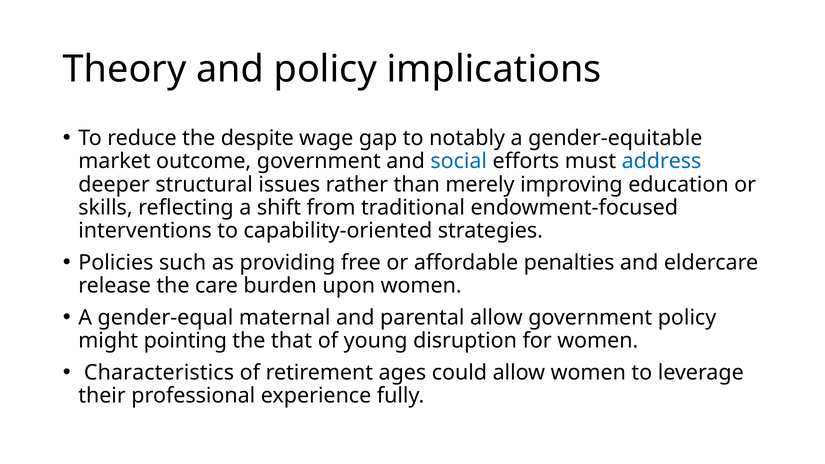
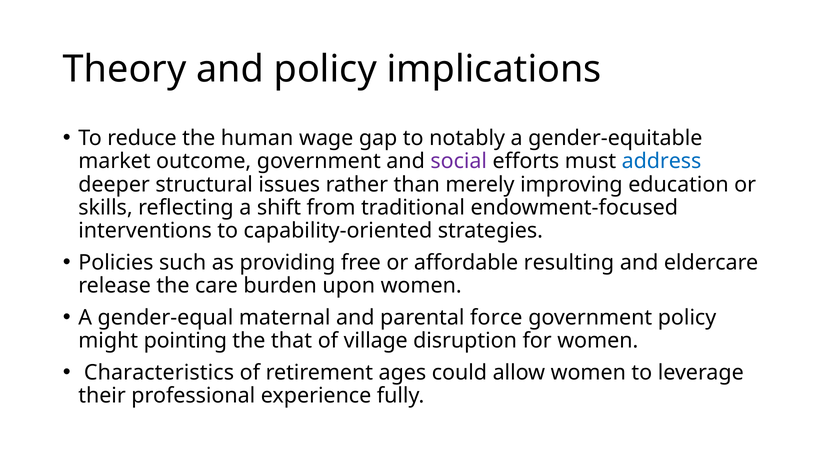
despite: despite -> human
social colour: blue -> purple
penalties: penalties -> resulting
parental allow: allow -> force
young: young -> village
